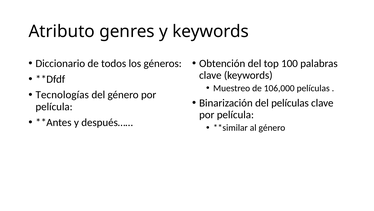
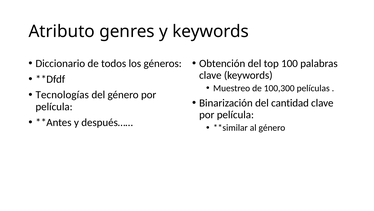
106,000: 106,000 -> 100,300
del películas: películas -> cantidad
